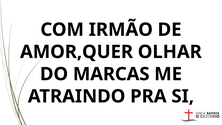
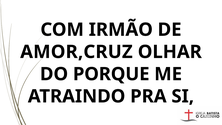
AMOR,QUER: AMOR,QUER -> AMOR,CRUZ
MARCAS: MARCAS -> PORQUE
